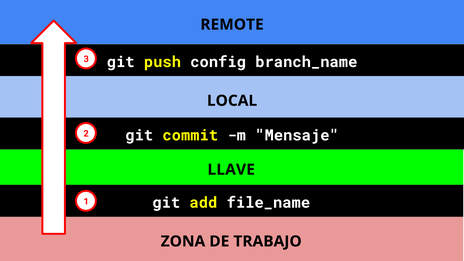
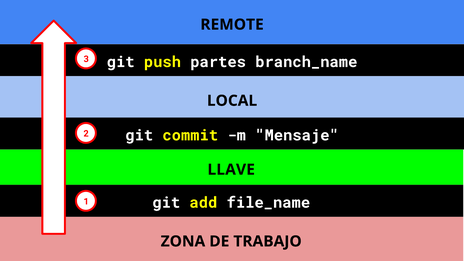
config: config -> partes
